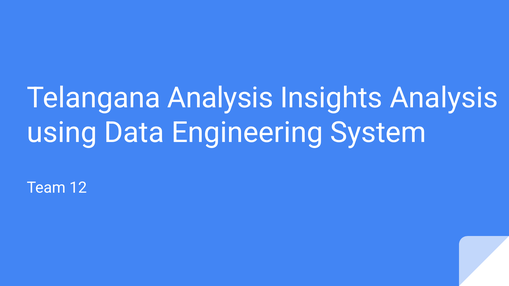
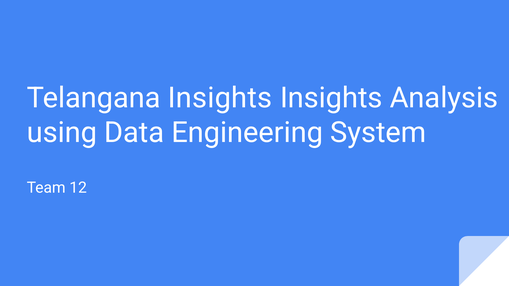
Telangana Analysis: Analysis -> Insights
